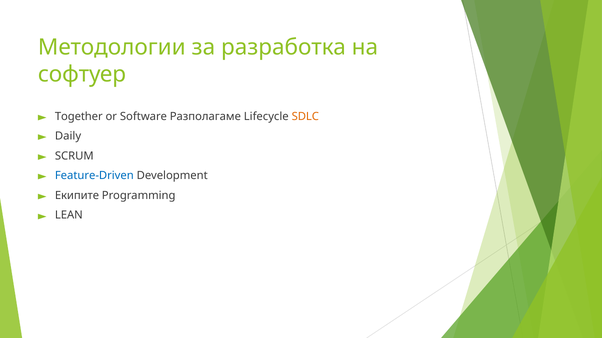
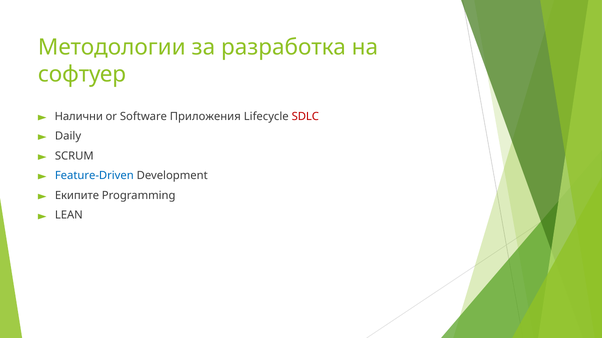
Together: Together -> Налични
Разполагаме: Разполагаме -> Приложения
SDLC colour: orange -> red
